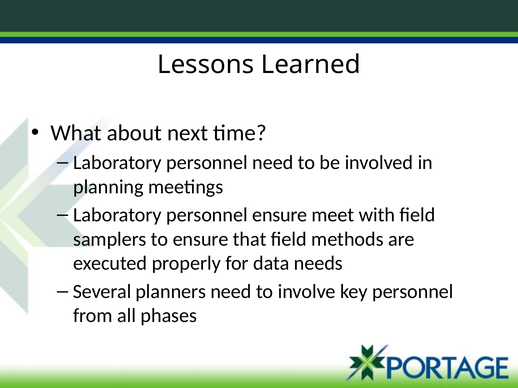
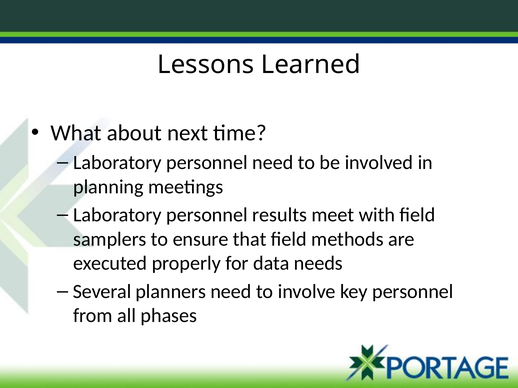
personnel ensure: ensure -> results
